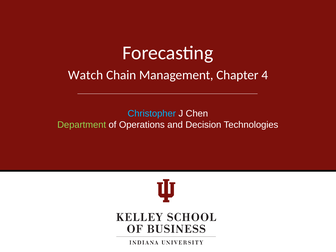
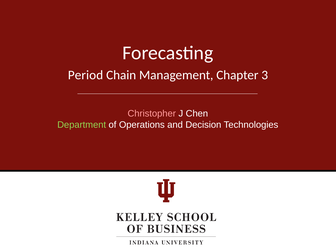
Watch: Watch -> Period
4: 4 -> 3
Christopher colour: light blue -> pink
